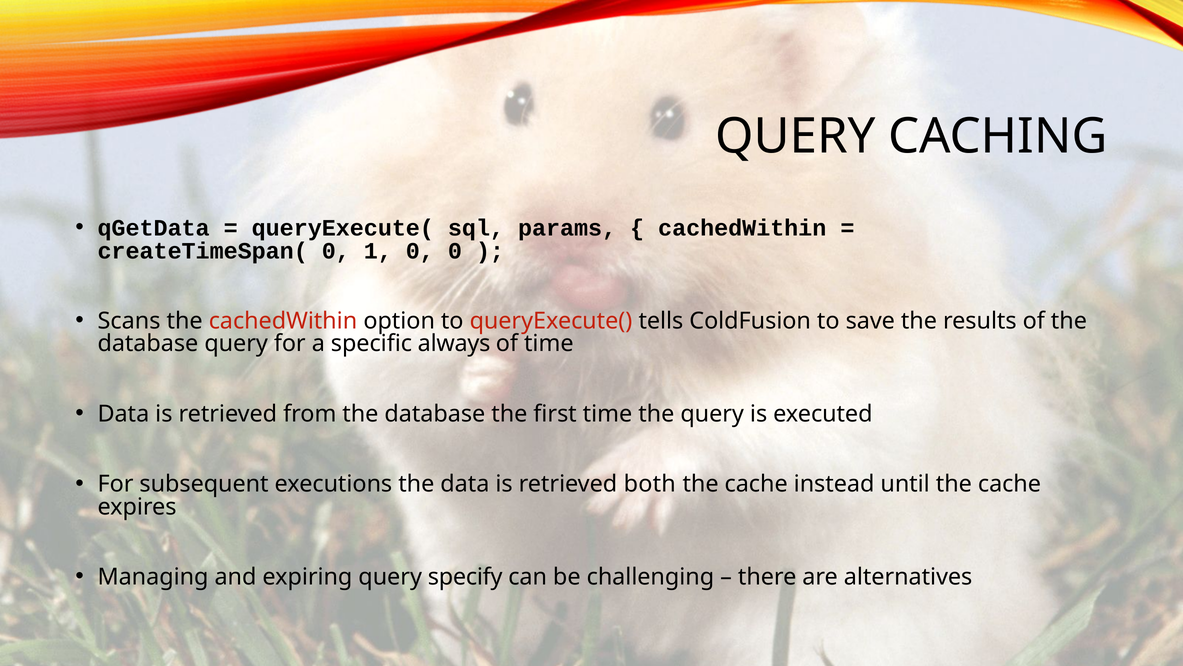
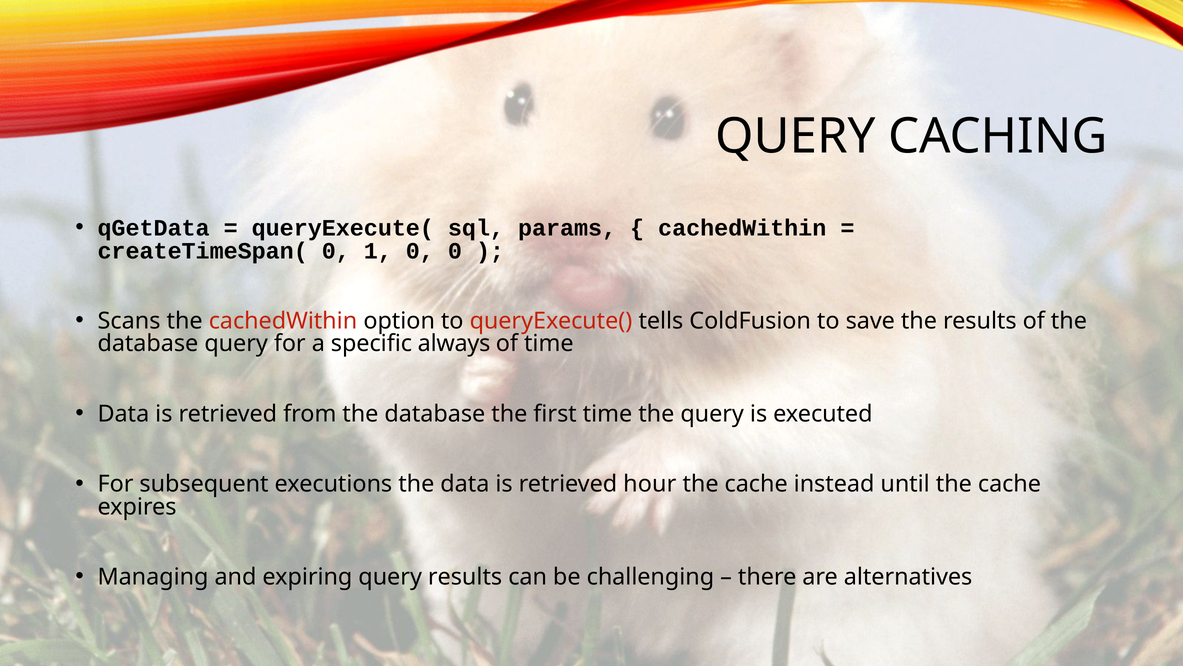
both: both -> hour
query specify: specify -> results
